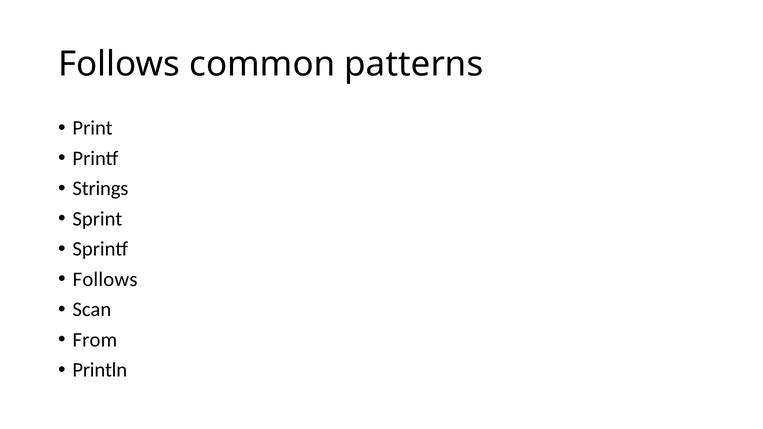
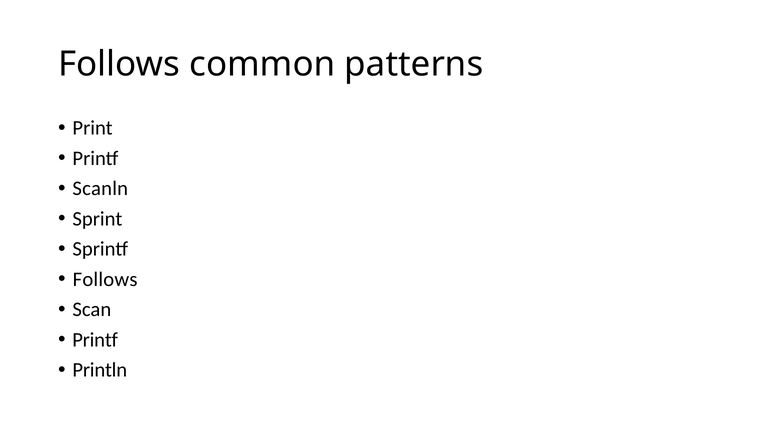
Strings: Strings -> Scanln
From at (95, 340): From -> Printf
